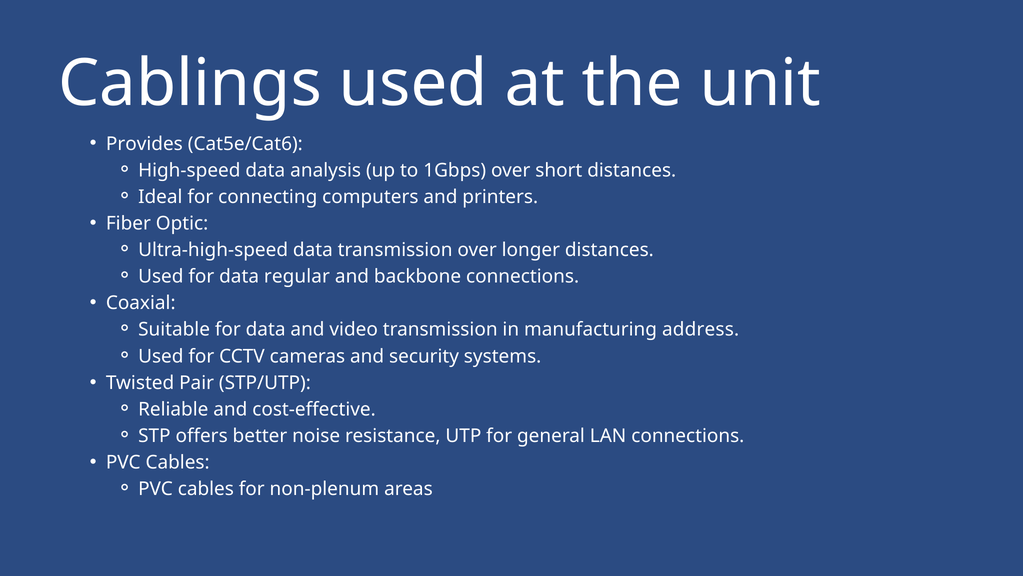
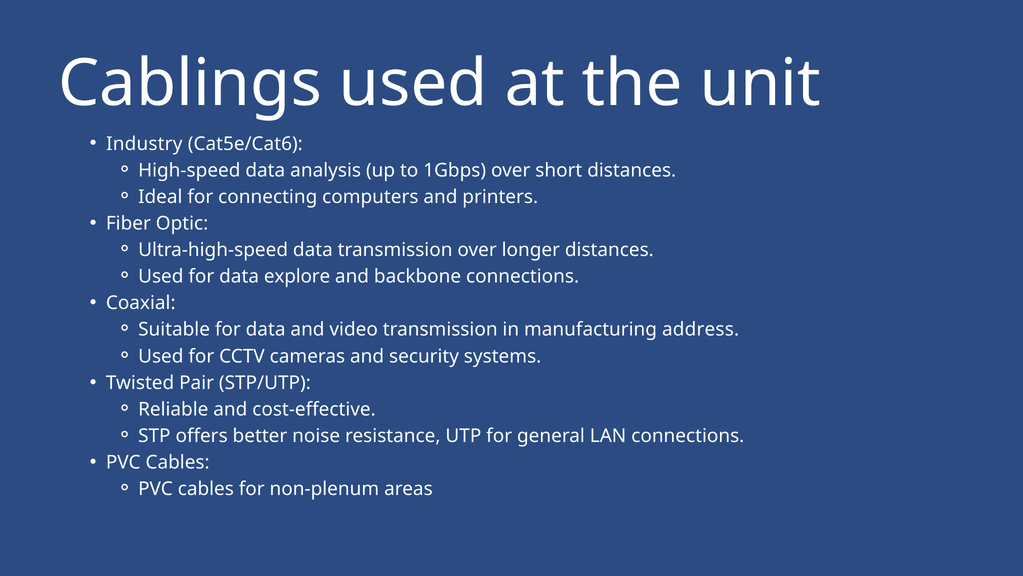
Provides: Provides -> Industry
regular: regular -> explore
